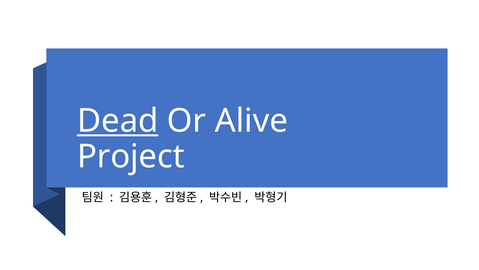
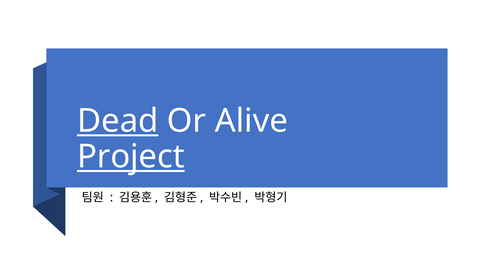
Project underline: none -> present
